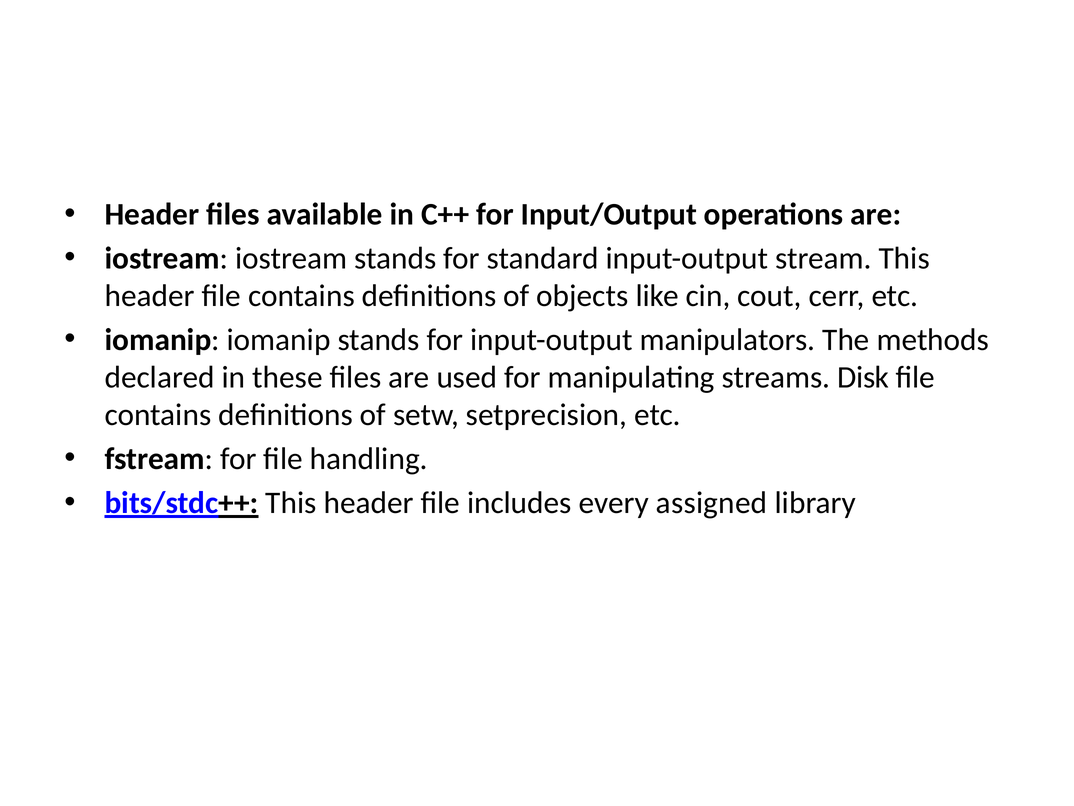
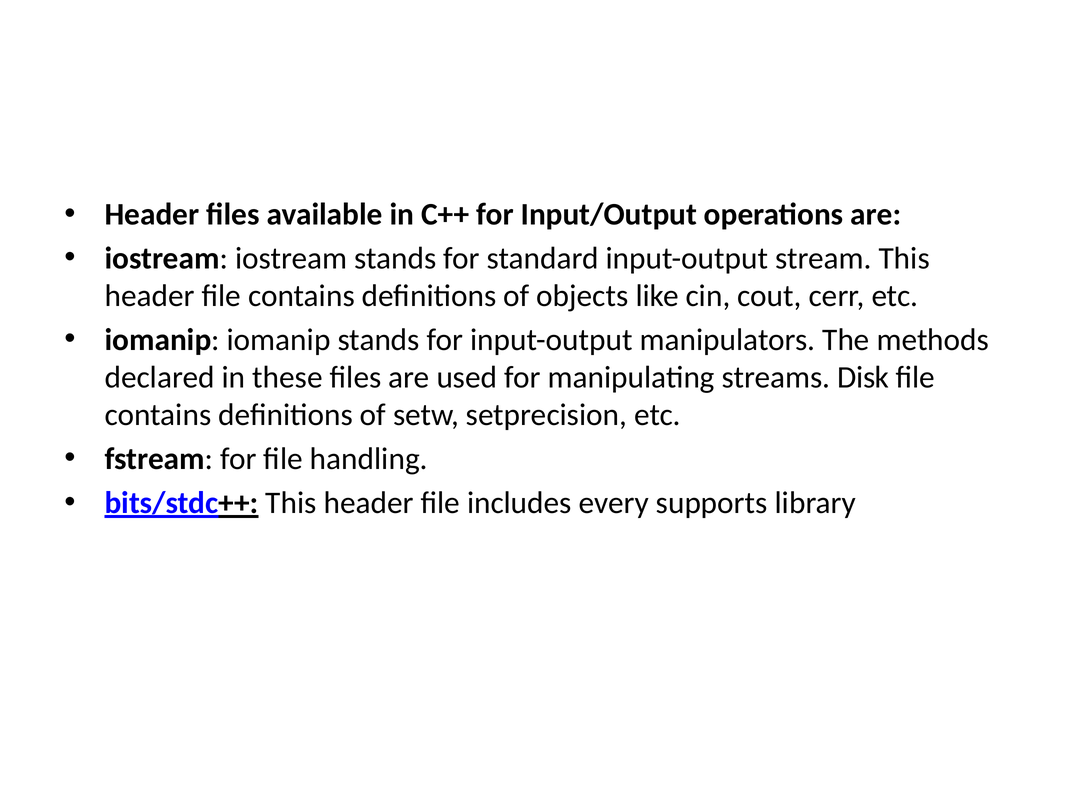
assigned: assigned -> supports
